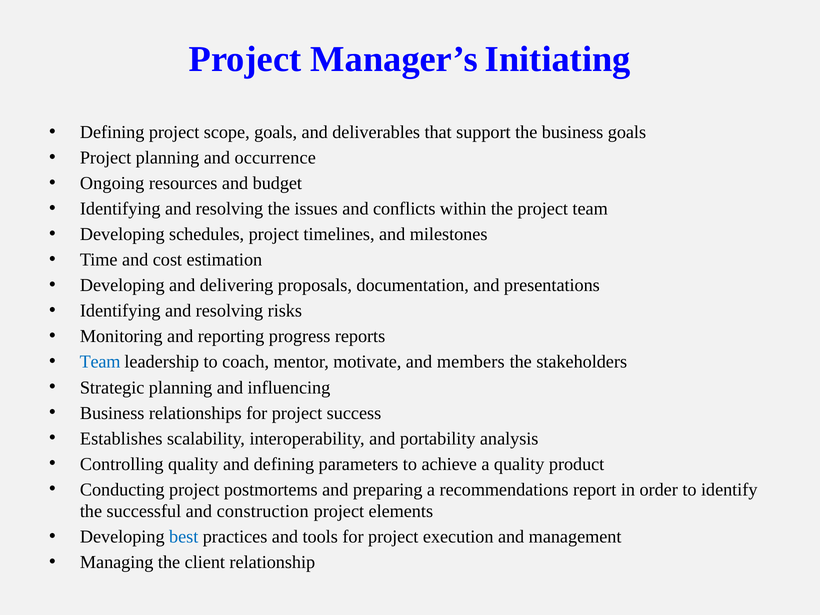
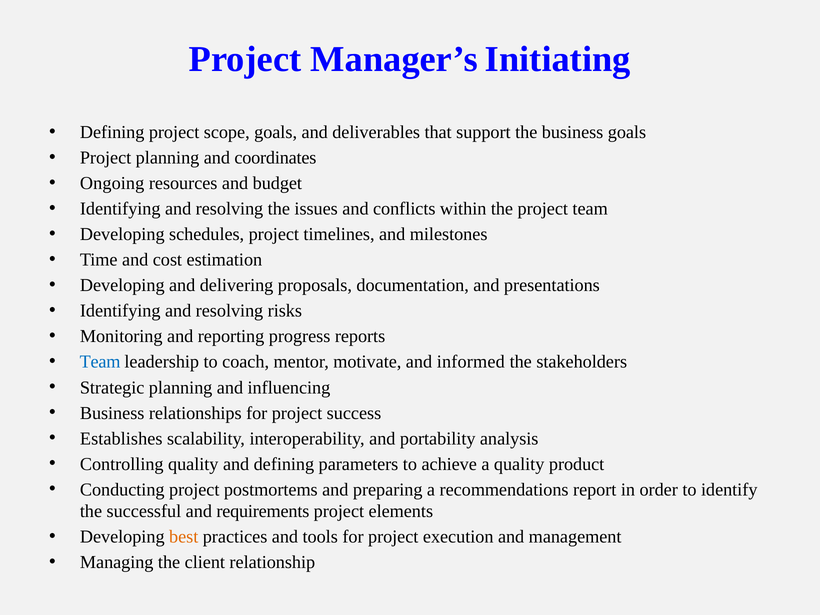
occurrence: occurrence -> coordinates
members: members -> informed
construction: construction -> requirements
best colour: blue -> orange
